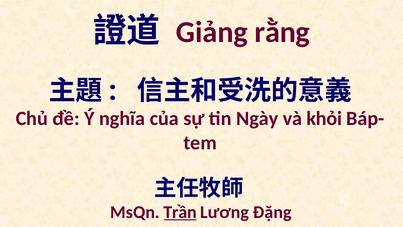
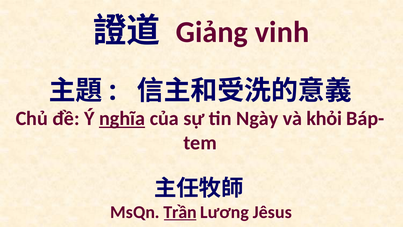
rằng: rằng -> vinh
nghĩa underline: none -> present
Đặng: Đặng -> Jêsus
